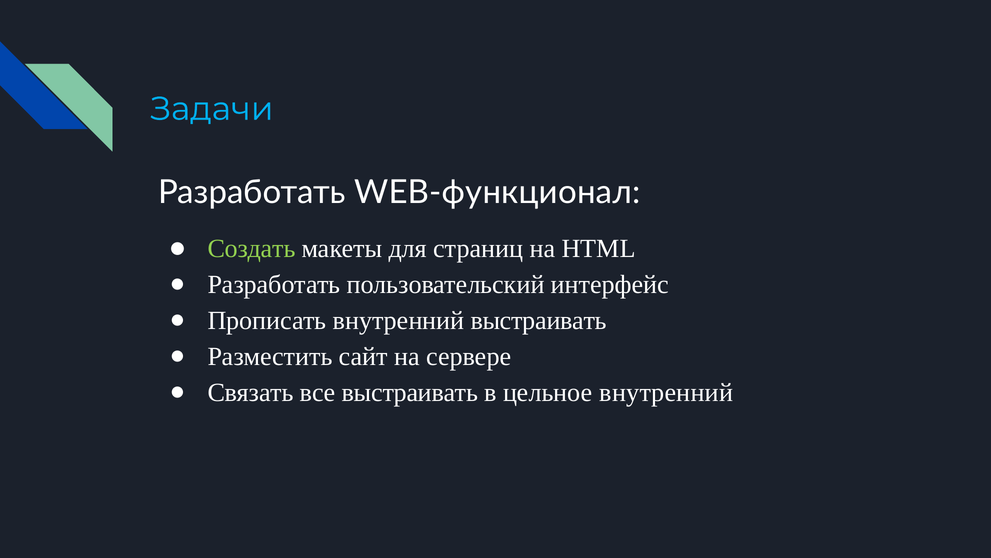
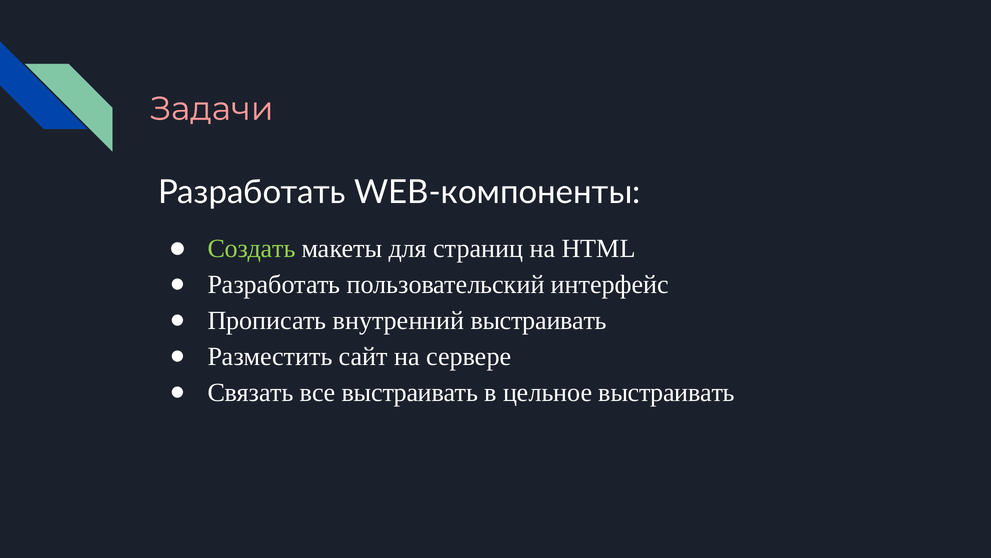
Задачи colour: light blue -> pink
WEB-функционал: WEB-функционал -> WEB-компоненты
цельное внутренний: внутренний -> выстраивать
